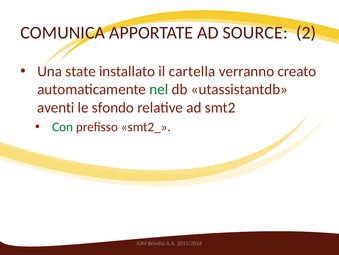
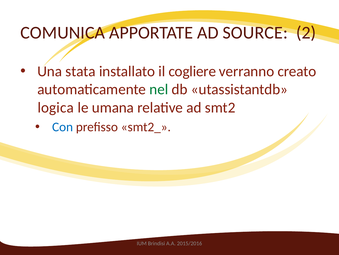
state: state -> stata
cartella: cartella -> cogliere
aventi: aventi -> logica
sfondo: sfondo -> umana
Con colour: green -> blue
